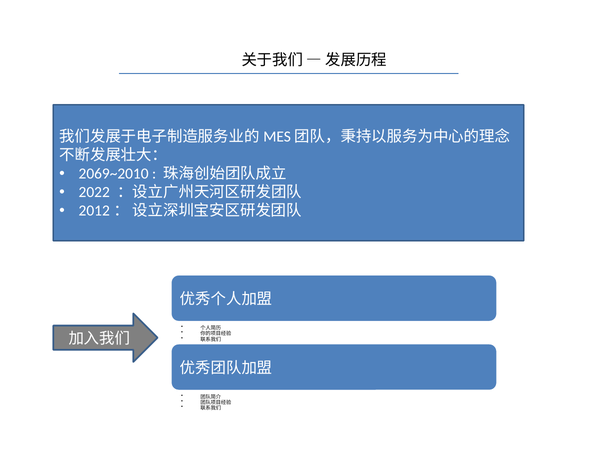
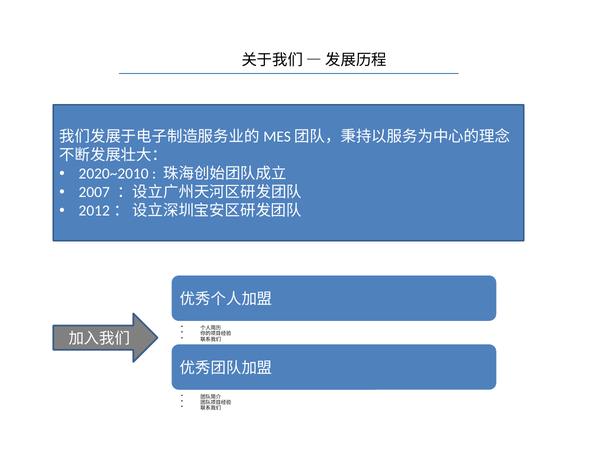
2069~2010: 2069~2010 -> 2020~2010
2022: 2022 -> 2007
